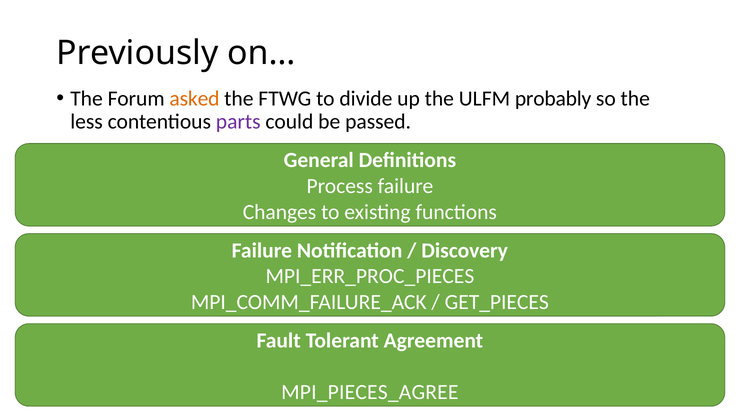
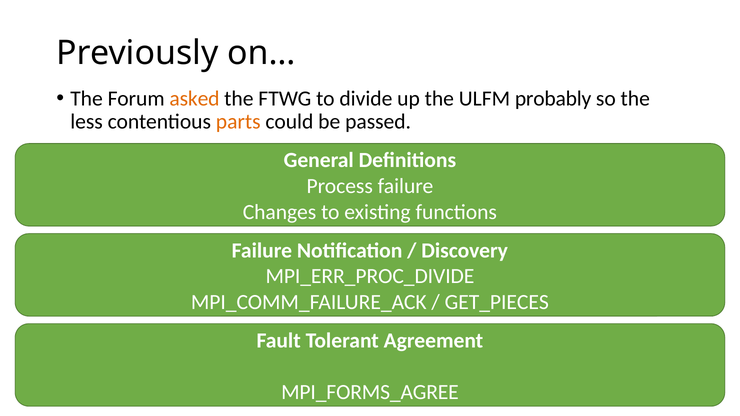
parts colour: purple -> orange
MPI_ERR_PROC_PIECES: MPI_ERR_PROC_PIECES -> MPI_ERR_PROC_DIVIDE
MPI_PIECES_AGREE: MPI_PIECES_AGREE -> MPI_FORMS_AGREE
